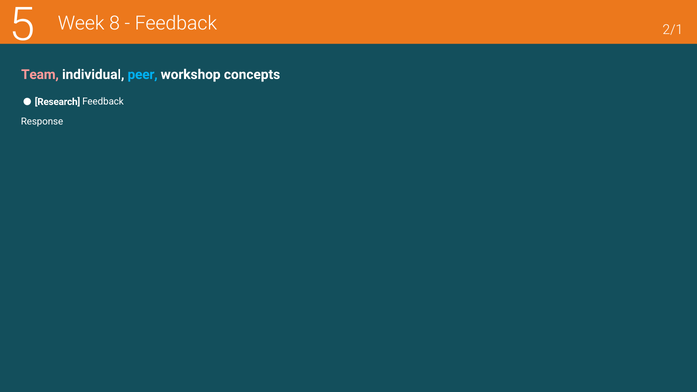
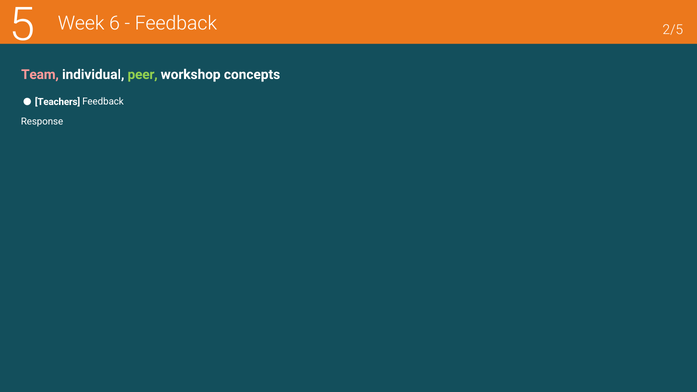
8: 8 -> 6
2/1: 2/1 -> 2/5
peer colour: light blue -> light green
Research: Research -> Teachers
